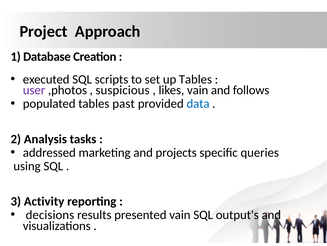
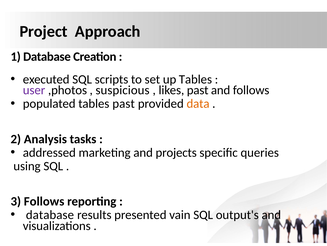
likes vain: vain -> past
data colour: blue -> orange
3 Activity: Activity -> Follows
decisions at (50, 214): decisions -> database
